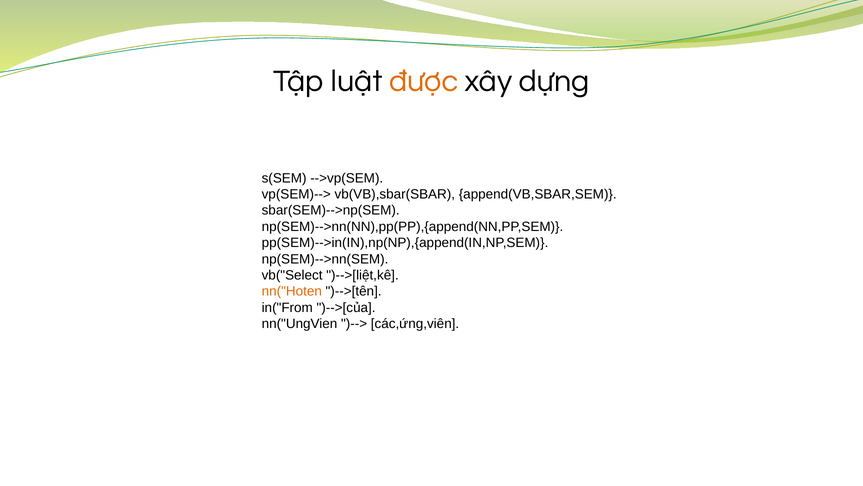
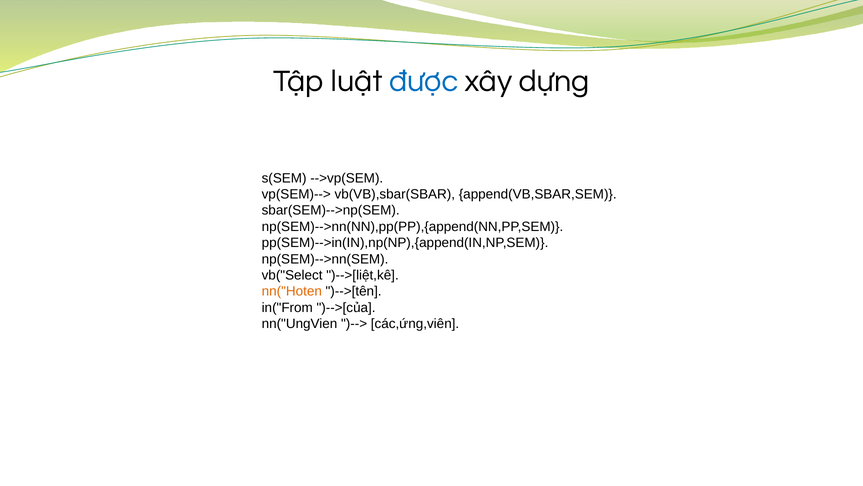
được colour: orange -> blue
